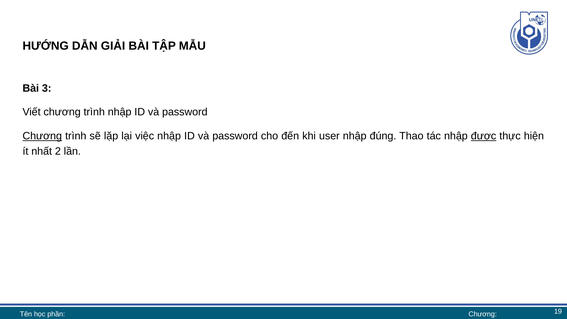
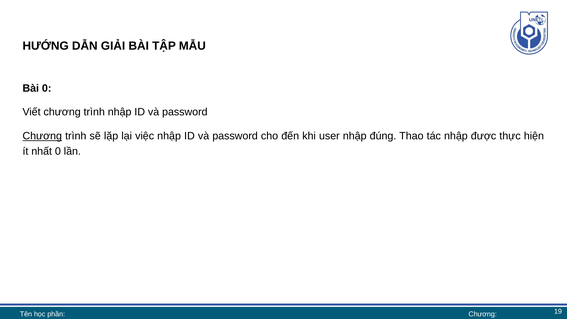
Bài 3: 3 -> 0
được underline: present -> none
nhất 2: 2 -> 0
